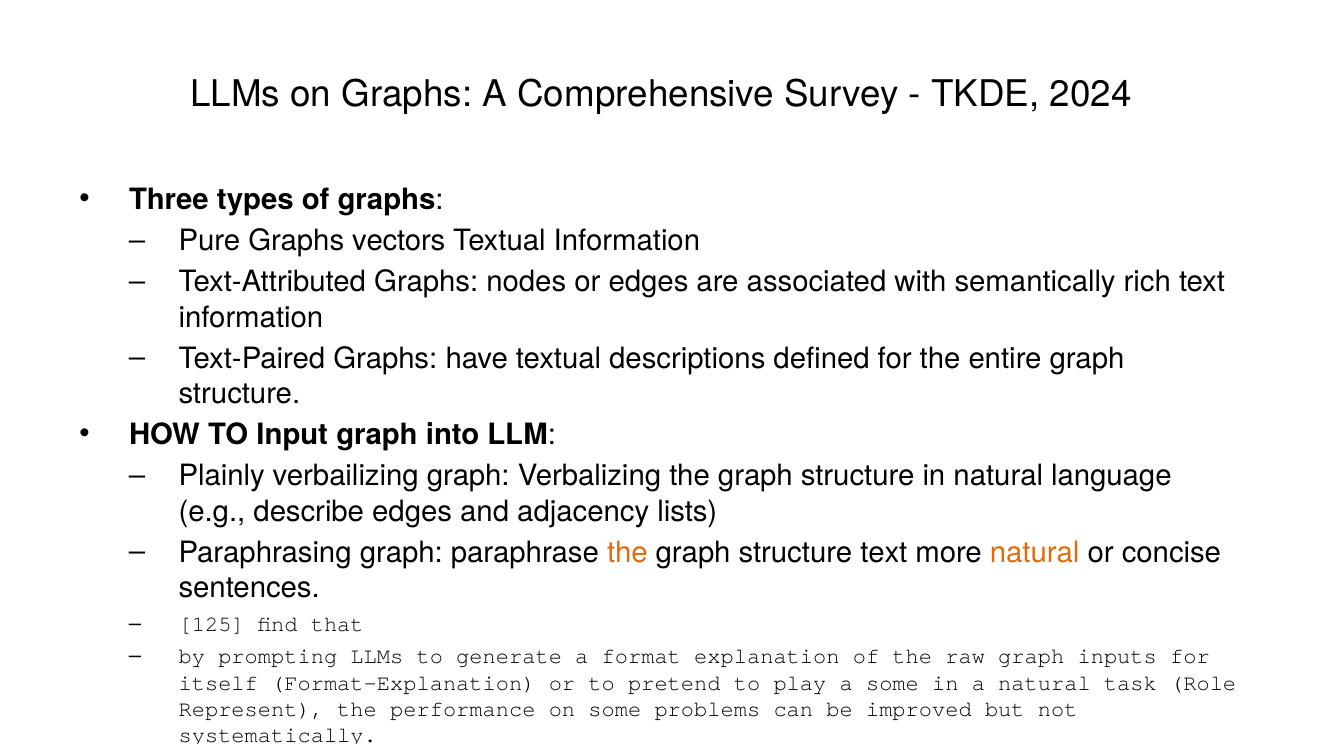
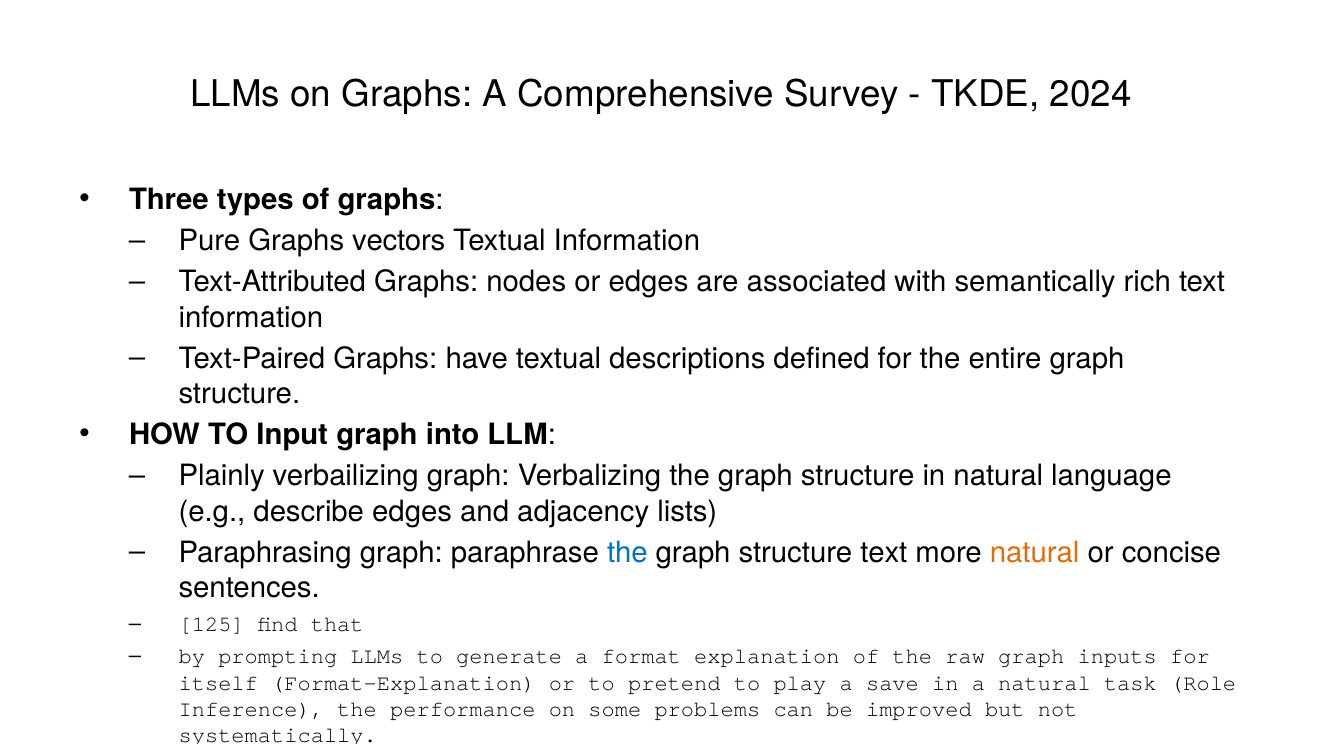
the at (627, 553) colour: orange -> blue
a some: some -> save
Represent: Represent -> Inference
